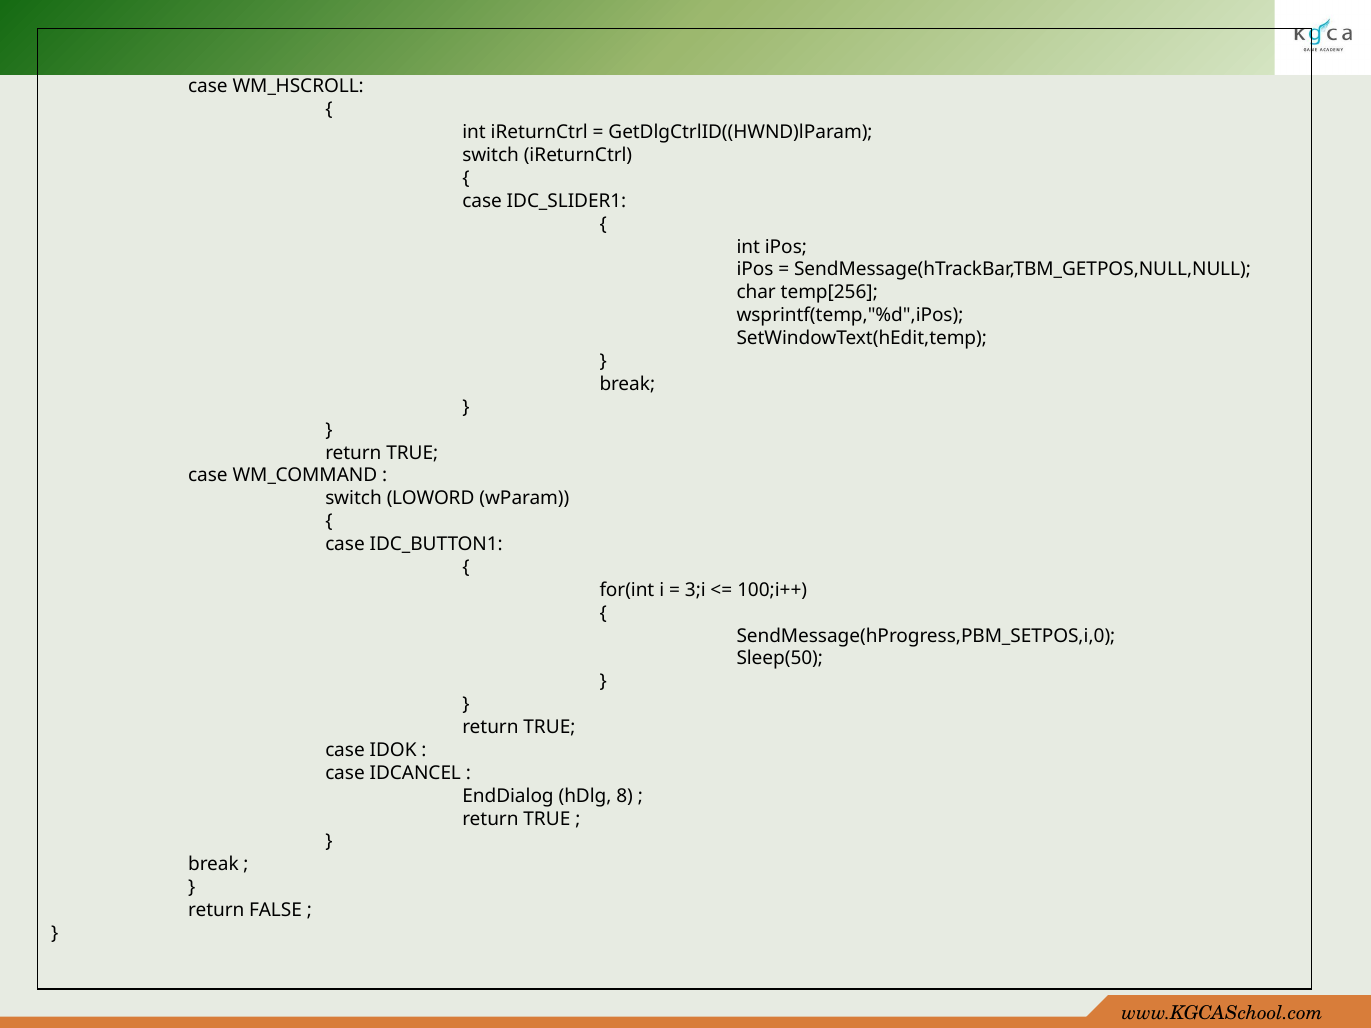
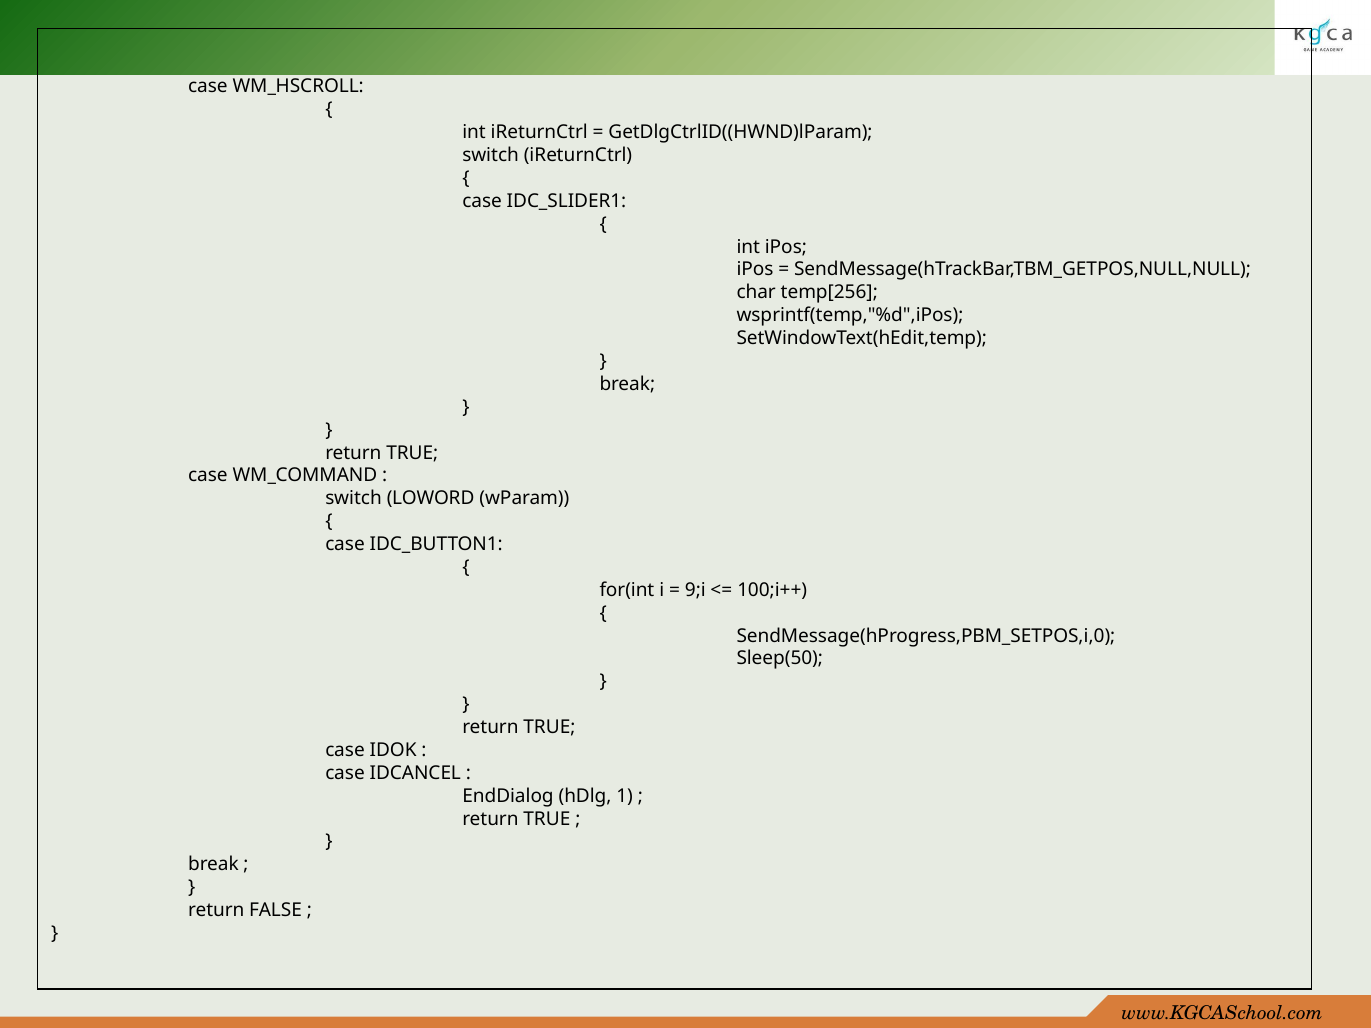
3;i: 3;i -> 9;i
8: 8 -> 1
